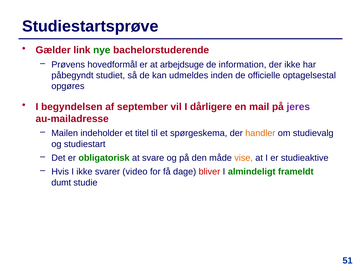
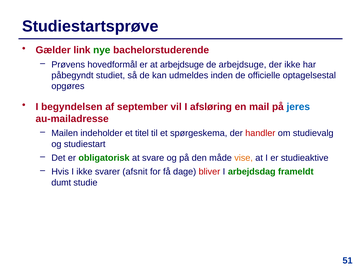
de information: information -> arbejdsuge
dårligere: dårligere -> afsløring
jeres colour: purple -> blue
handler colour: orange -> red
video: video -> afsnit
almindeligt: almindeligt -> arbejdsdag
